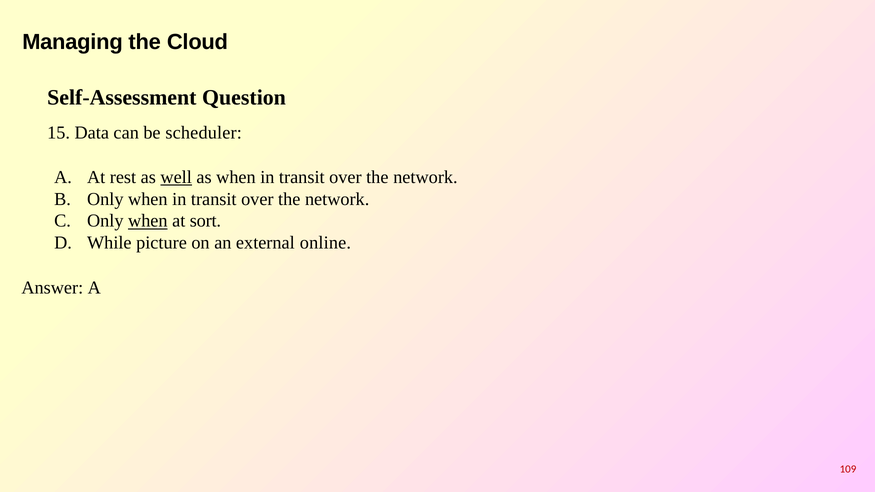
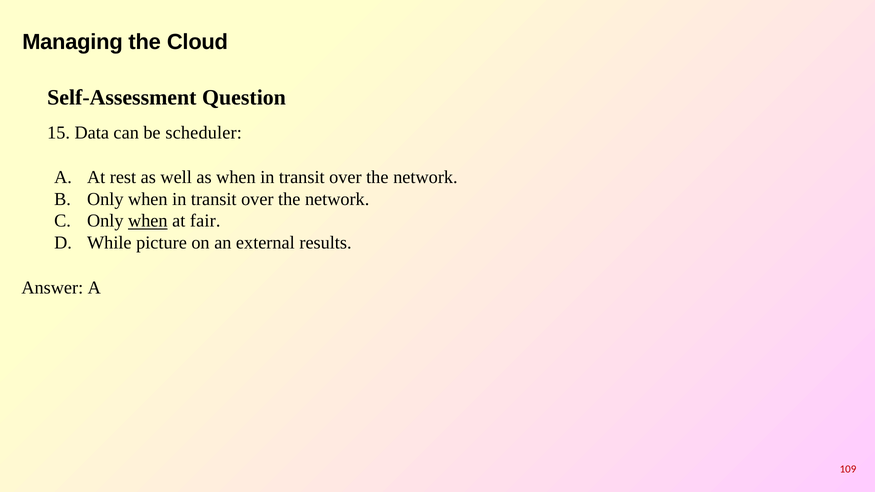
well underline: present -> none
sort: sort -> fair
online: online -> results
